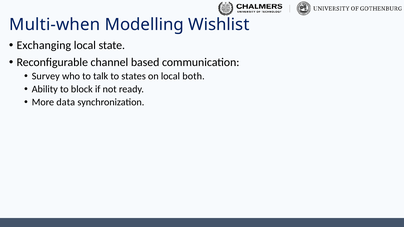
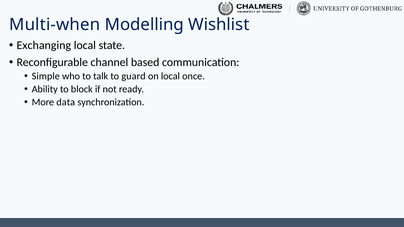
Survey: Survey -> Simple
states: states -> guard
both: both -> once
